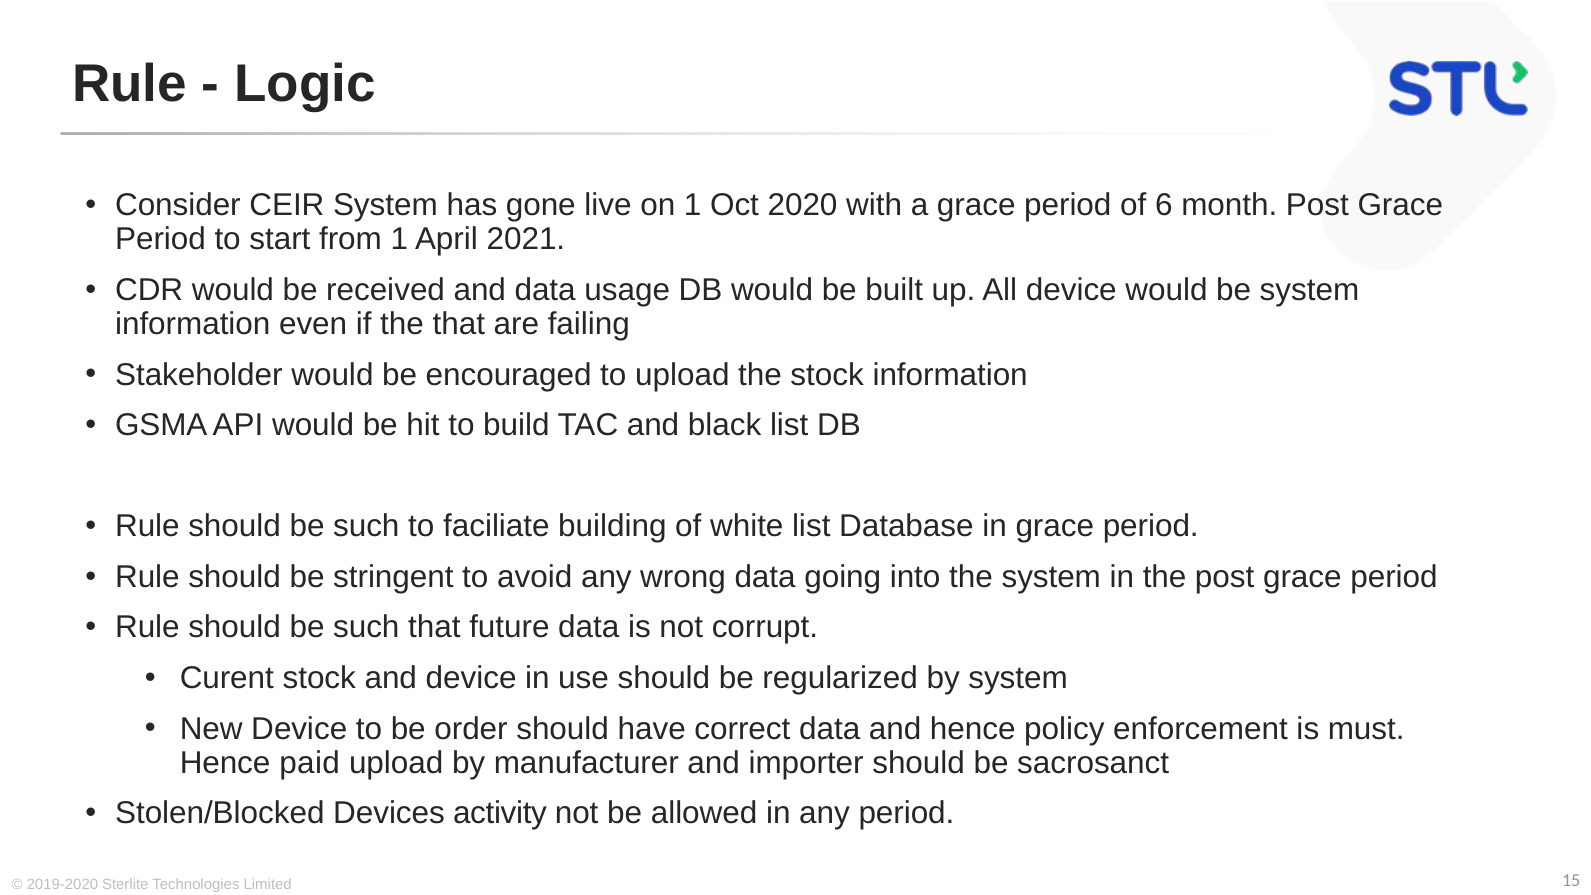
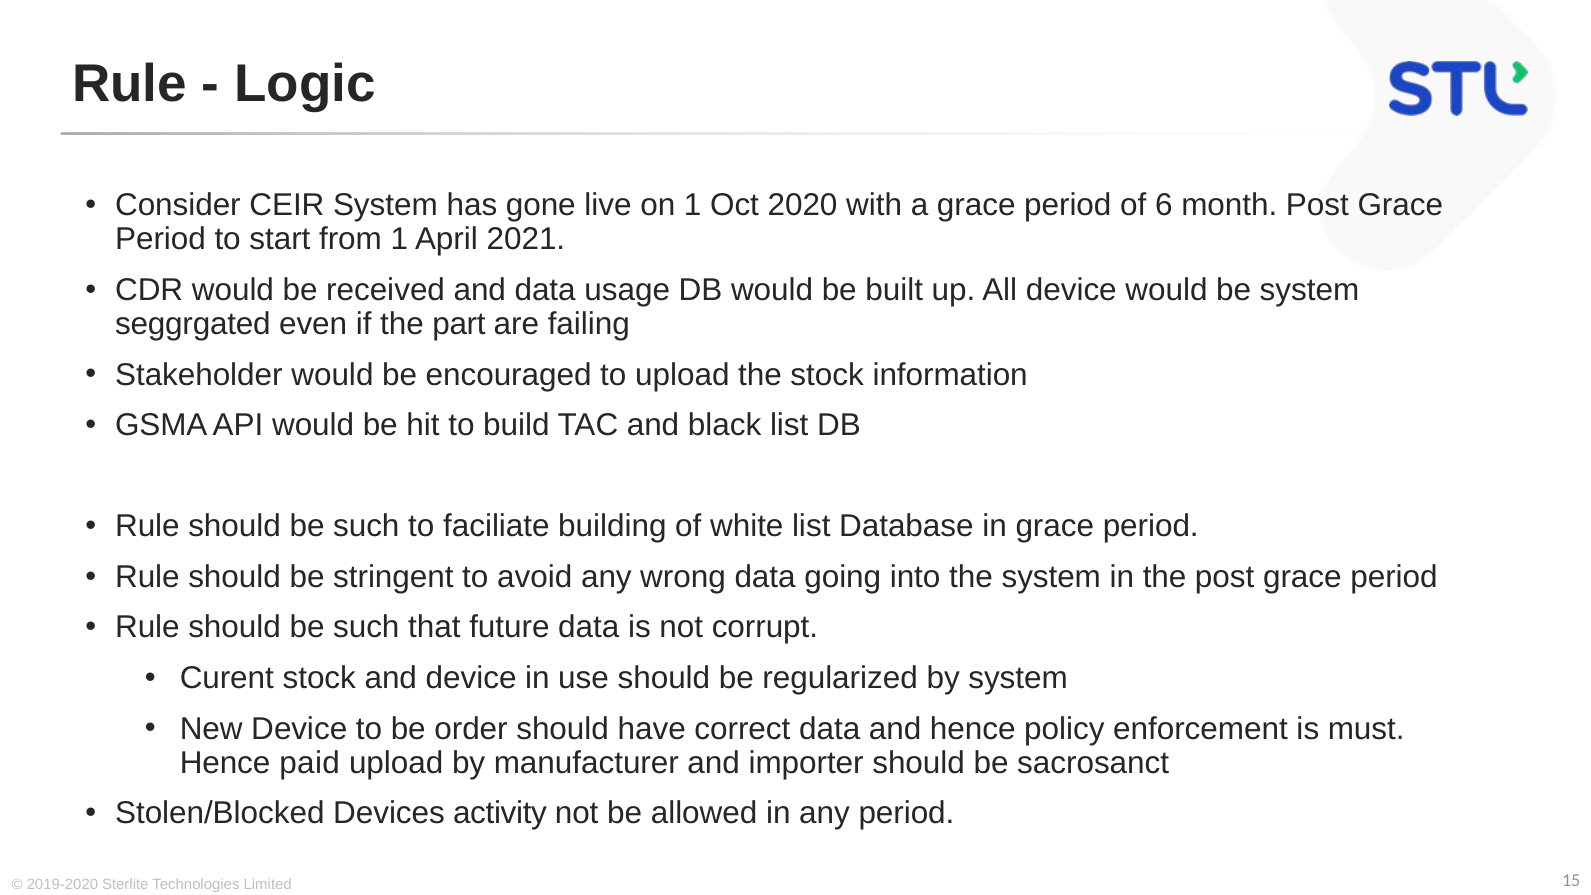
information at (193, 324): information -> seggrgated
the that: that -> part
